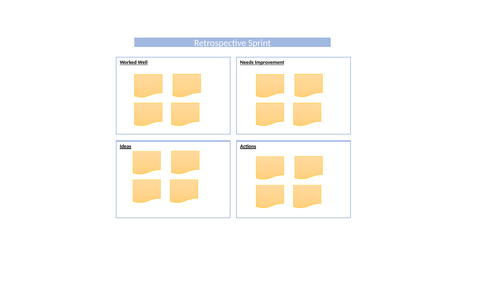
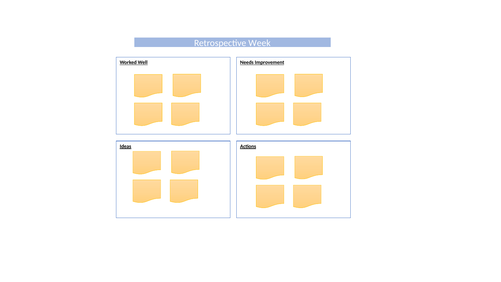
Sprint: Sprint -> Week
